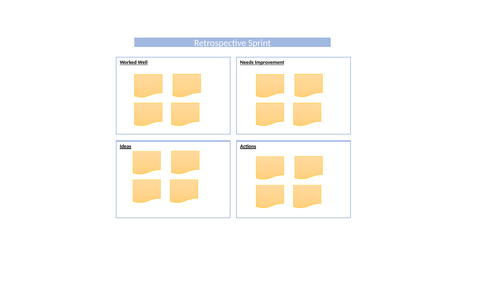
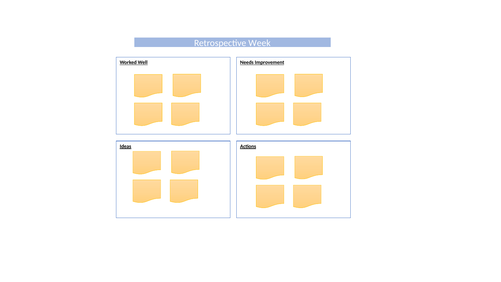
Sprint: Sprint -> Week
